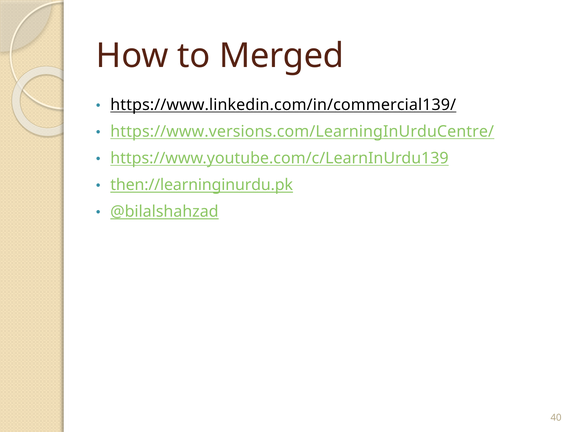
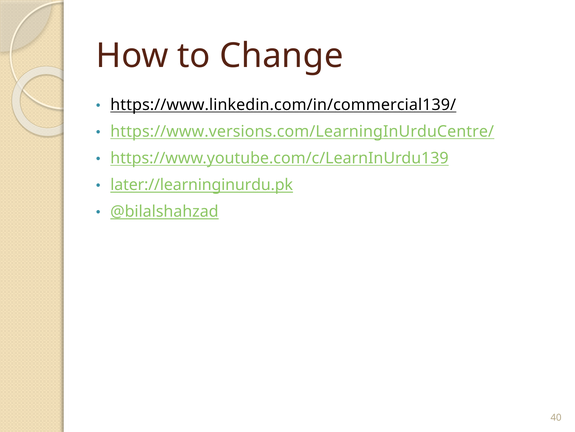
Merged: Merged -> Change
then://learninginurdu.pk: then://learninginurdu.pk -> later://learninginurdu.pk
